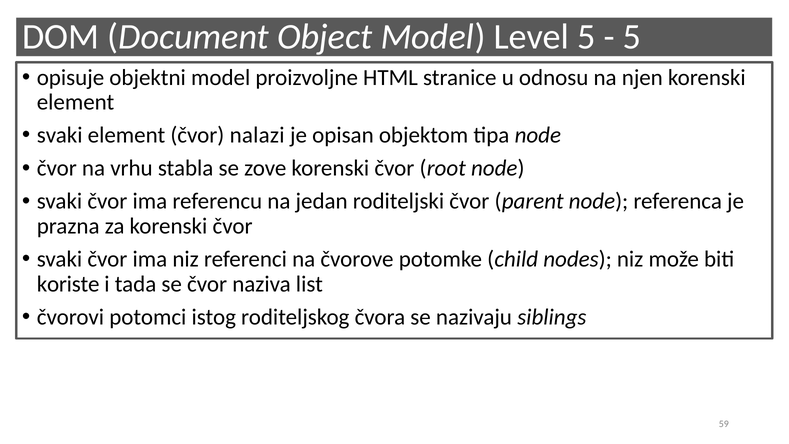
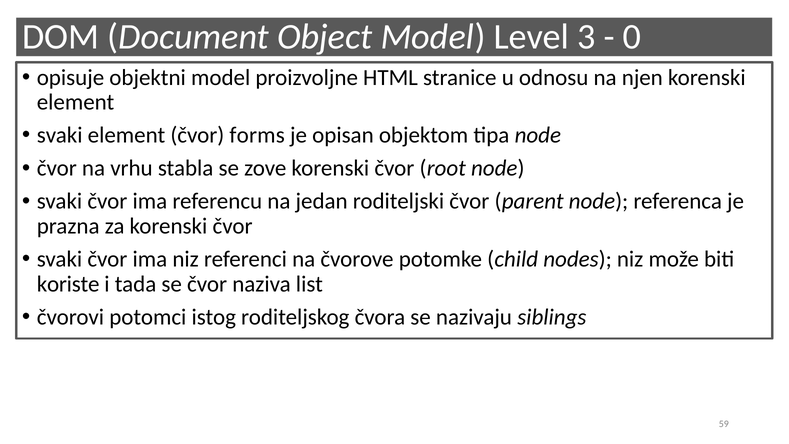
Level 5: 5 -> 3
5 at (632, 37): 5 -> 0
nalazi: nalazi -> forms
